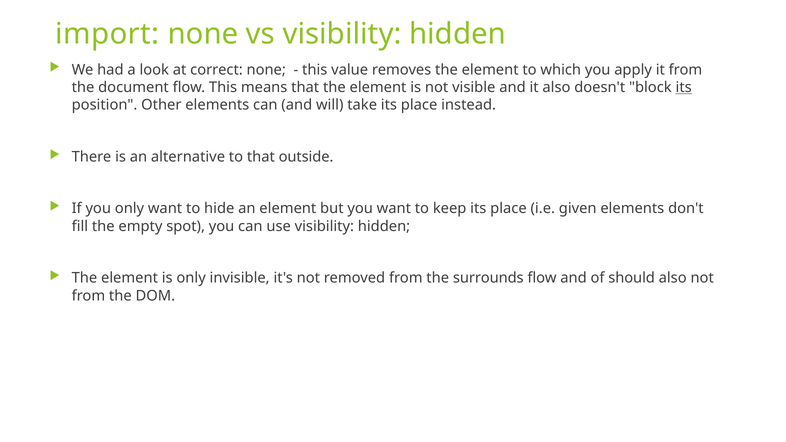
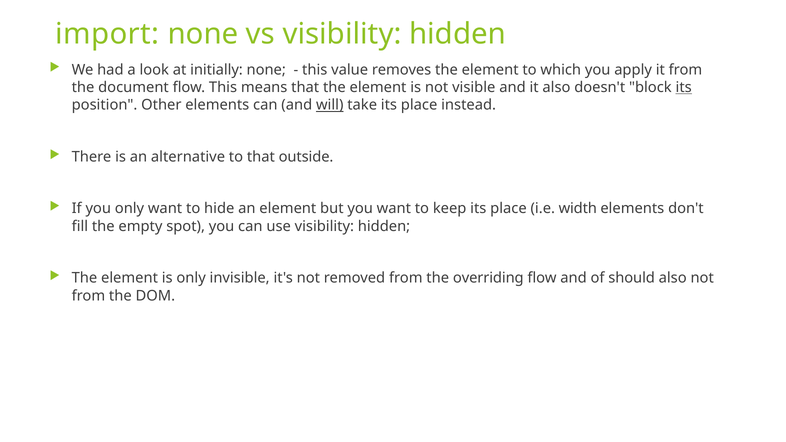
correct: correct -> initially
will underline: none -> present
given: given -> width
surrounds: surrounds -> overriding
